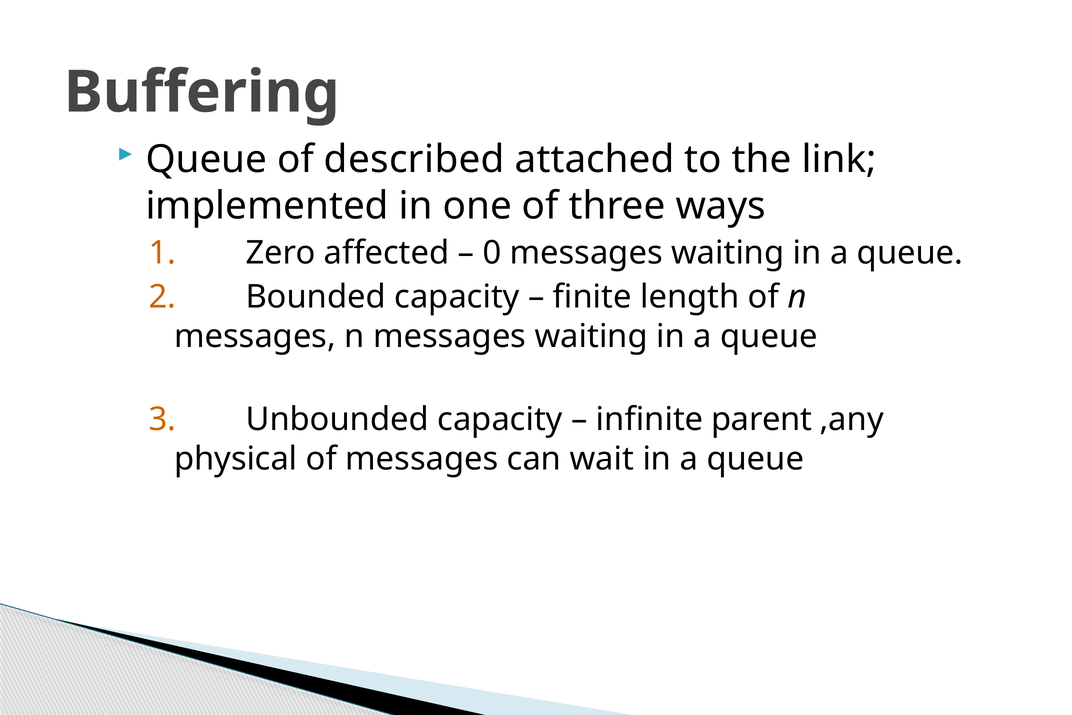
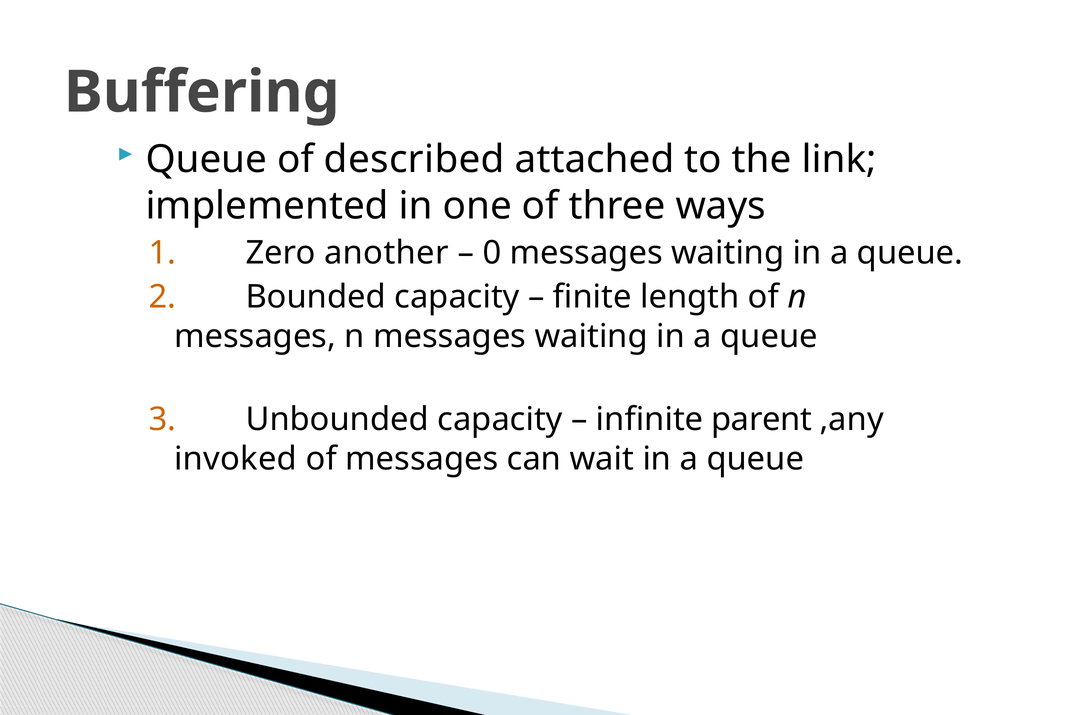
affected: affected -> another
physical: physical -> invoked
